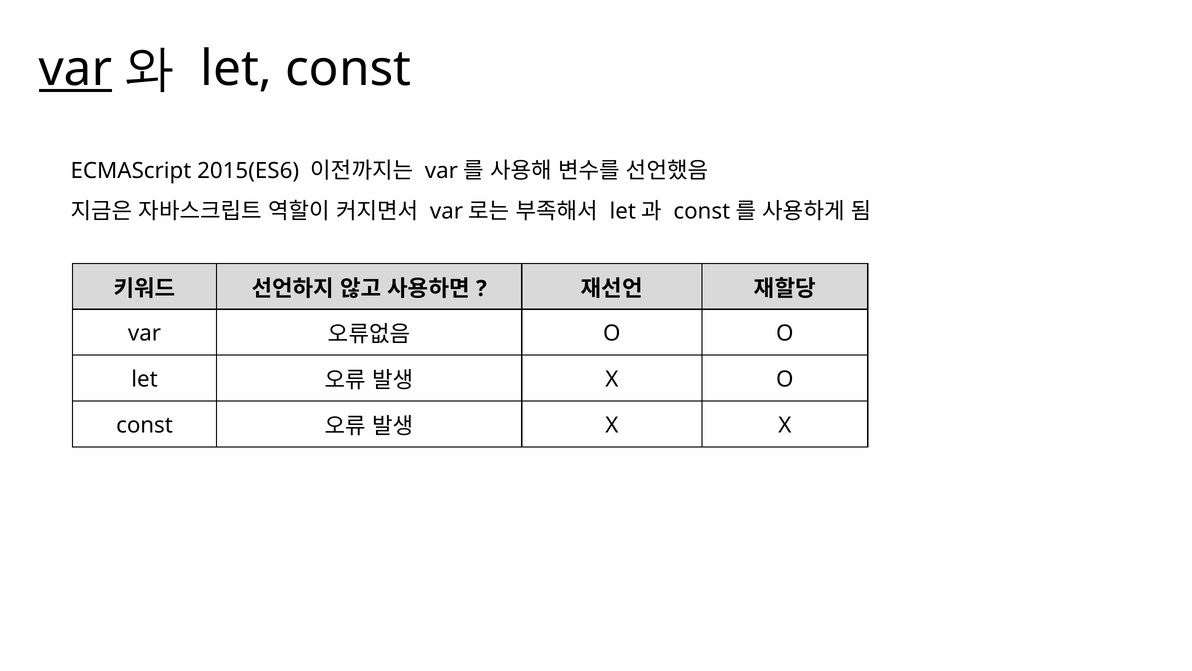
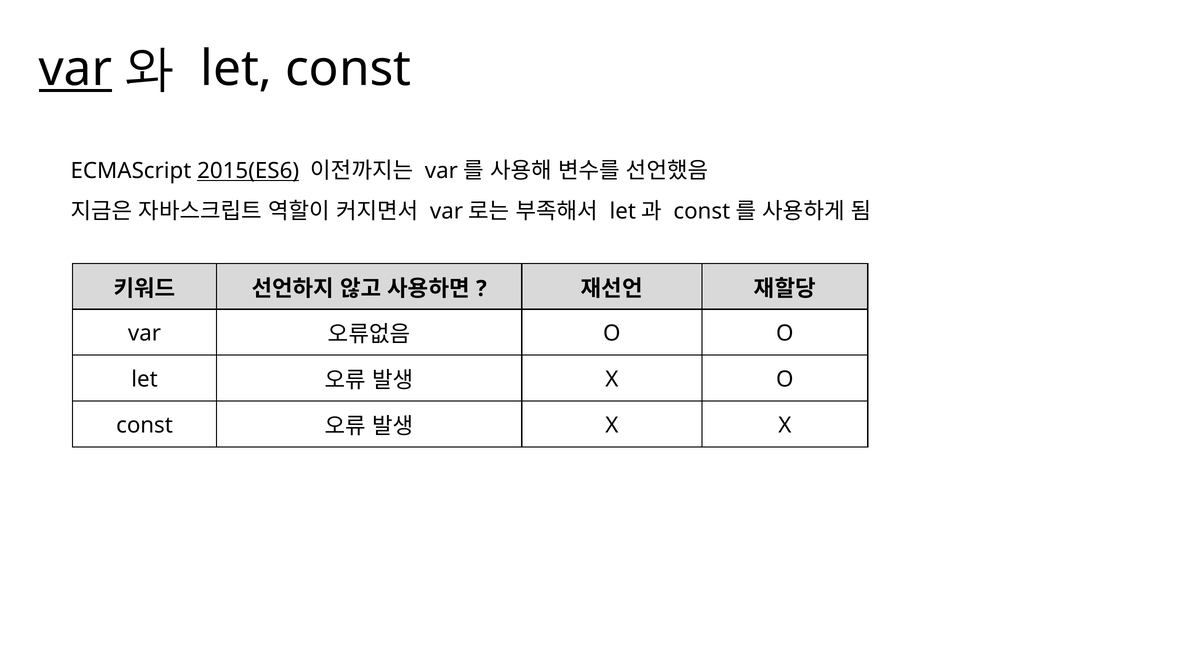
2015(ES6 underline: none -> present
